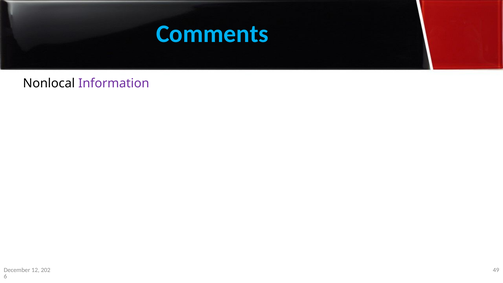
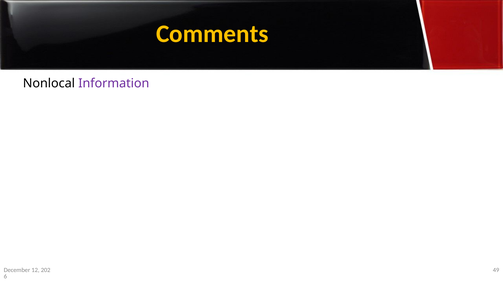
Comments colour: light blue -> yellow
